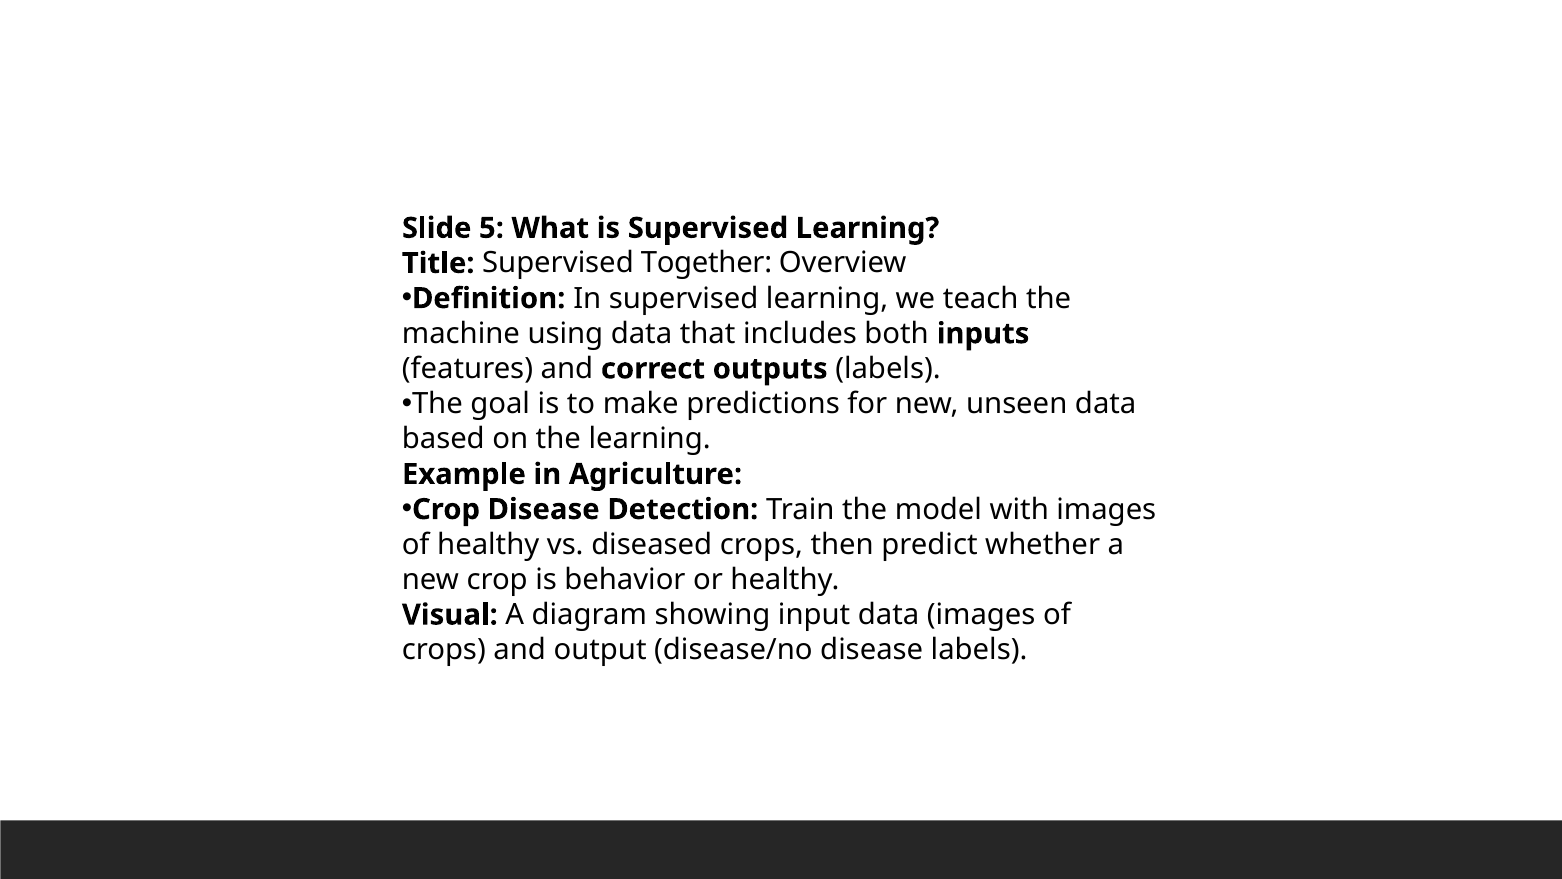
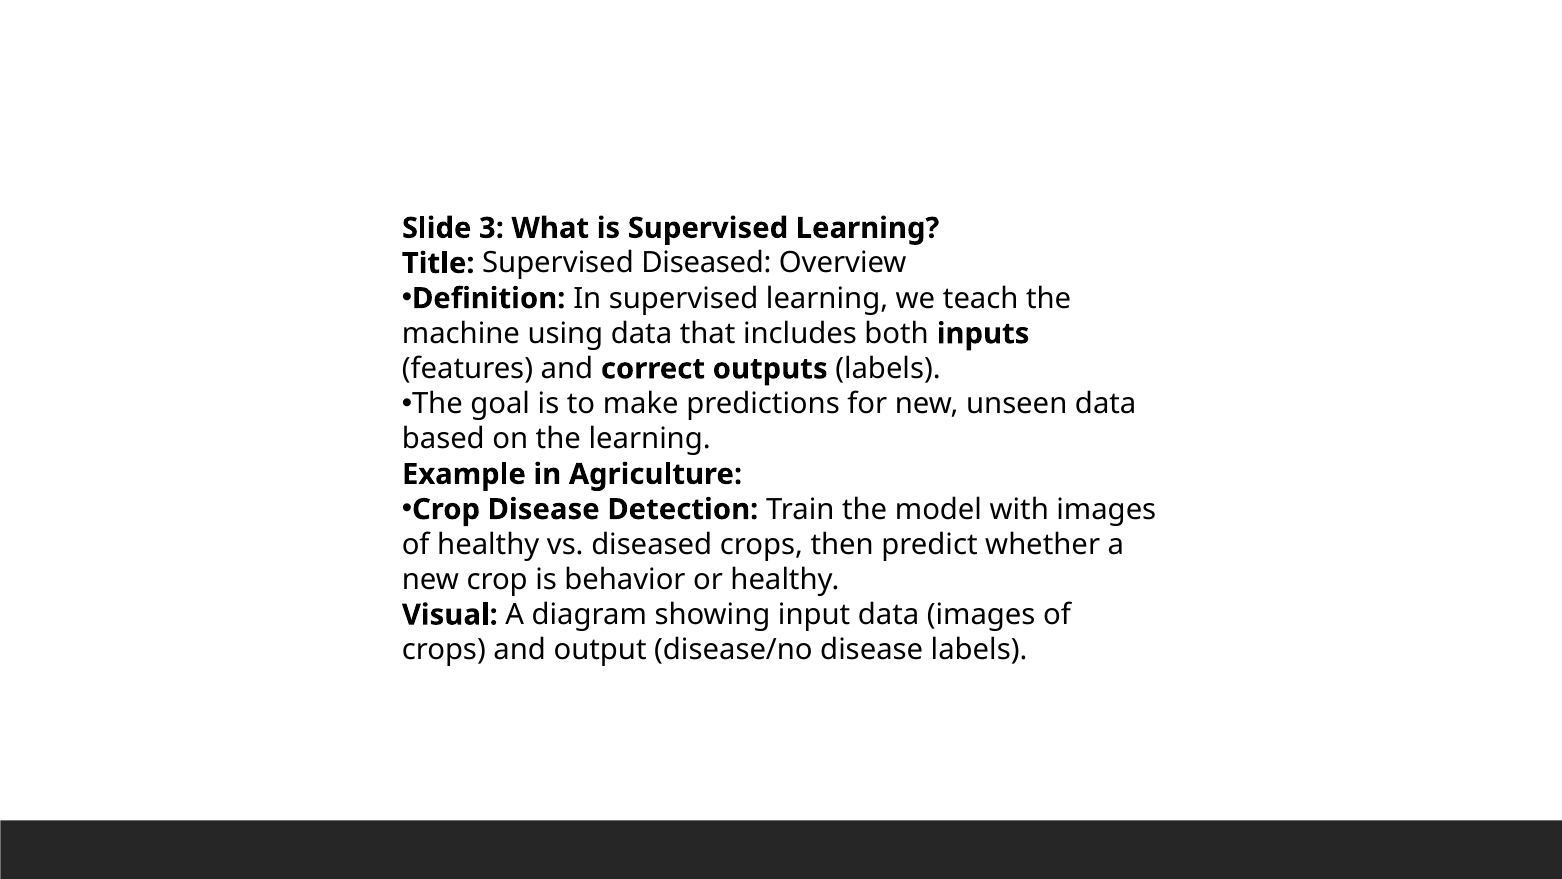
5: 5 -> 3
Supervised Together: Together -> Diseased
